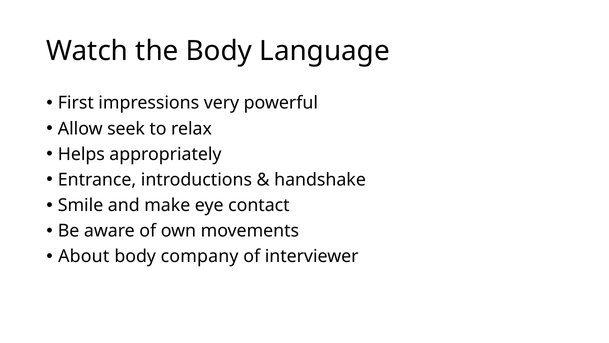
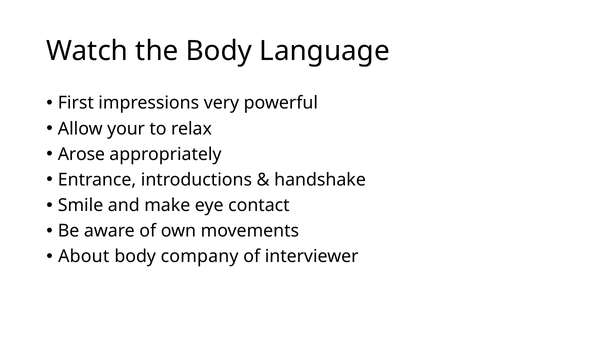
seek: seek -> your
Helps: Helps -> Arose
